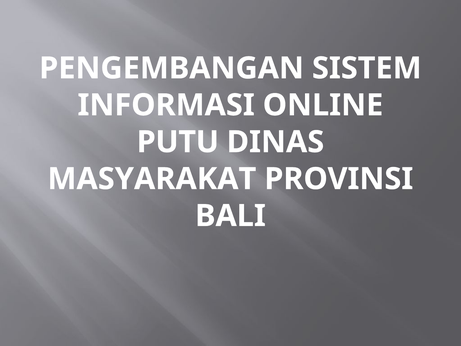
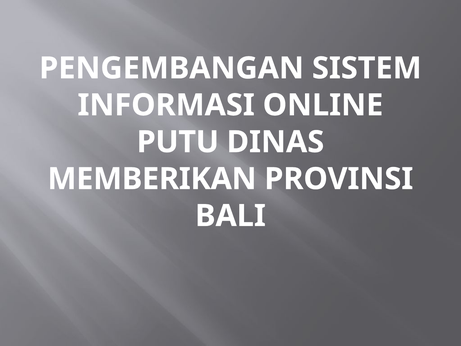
MASYARAKAT: MASYARAKAT -> MEMBERIKAN
